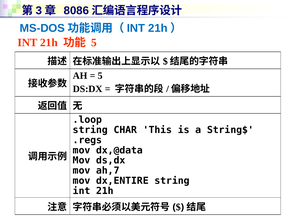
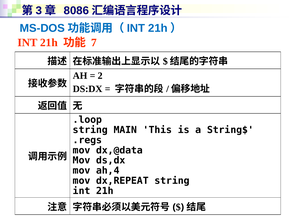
5 at (94, 43): 5 -> 7
5 at (100, 76): 5 -> 2
CHAR: CHAR -> MAIN
ah,7: ah,7 -> ah,4
dx,ENTIRE: dx,ENTIRE -> dx,REPEAT
